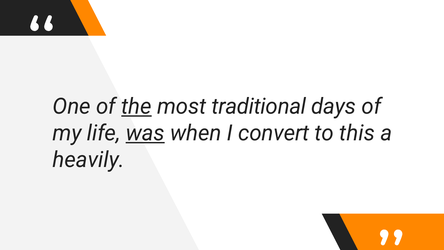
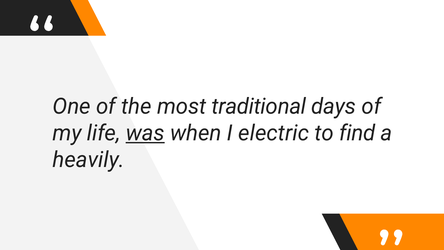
the underline: present -> none
convert: convert -> electric
this: this -> find
